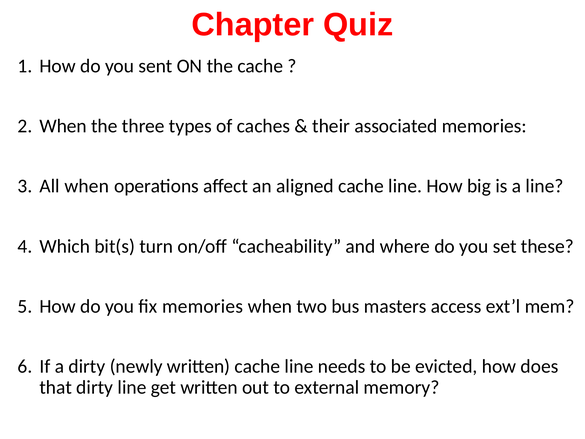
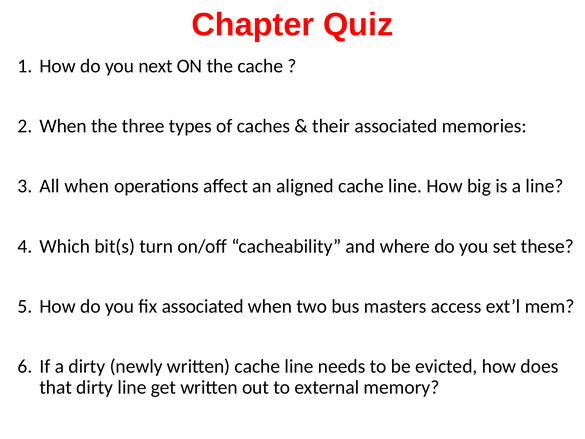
sent: sent -> next
fix memories: memories -> associated
